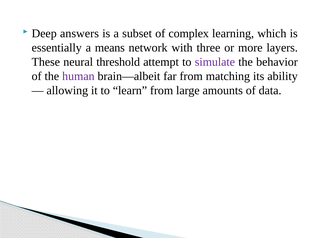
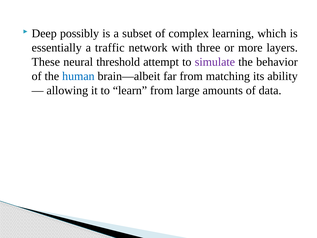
answers: answers -> possibly
means: means -> traffic
human colour: purple -> blue
